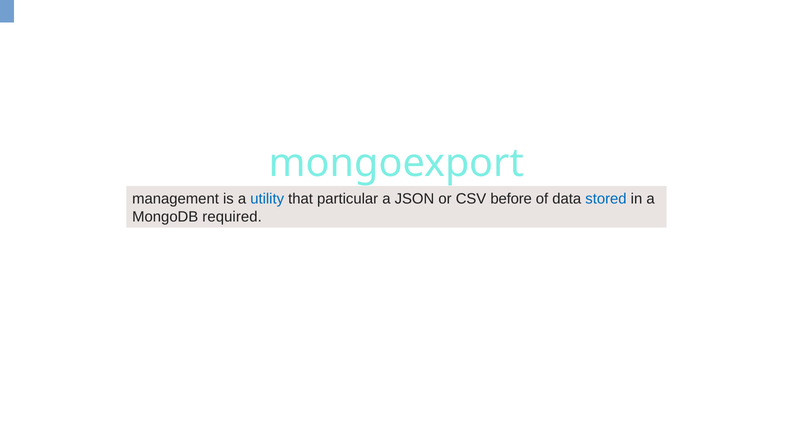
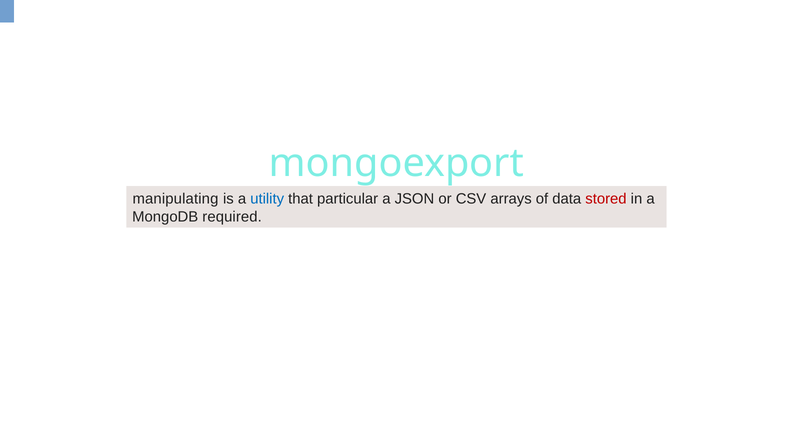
management: management -> manipulating
before: before -> arrays
stored colour: blue -> red
